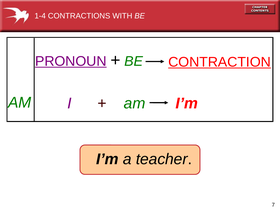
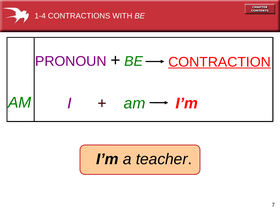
PRONOUN underline: present -> none
